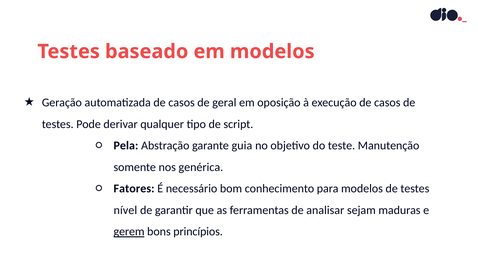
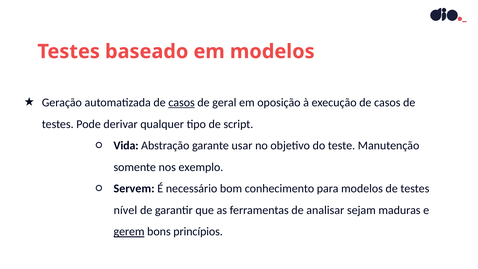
casos at (182, 103) underline: none -> present
Pela: Pela -> Vida
guia: guia -> usar
genérica: genérica -> exemplo
Fatores: Fatores -> Servem
